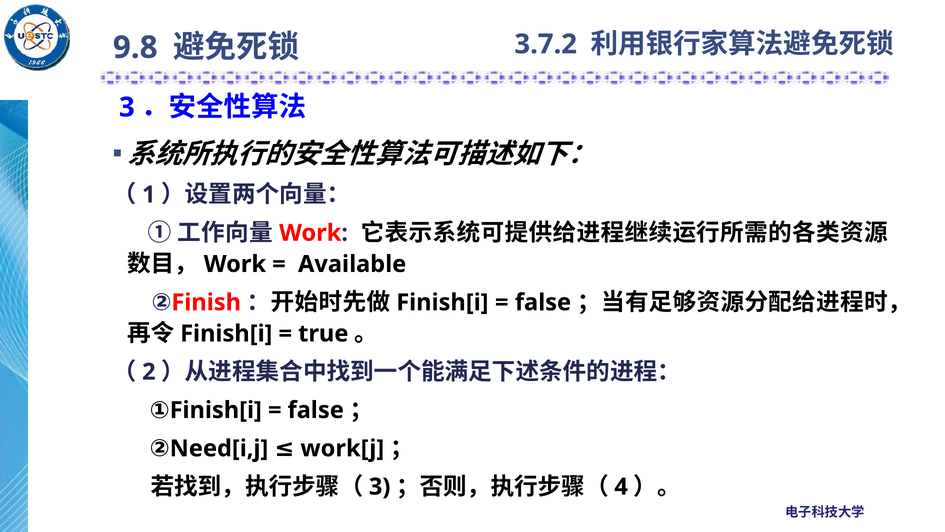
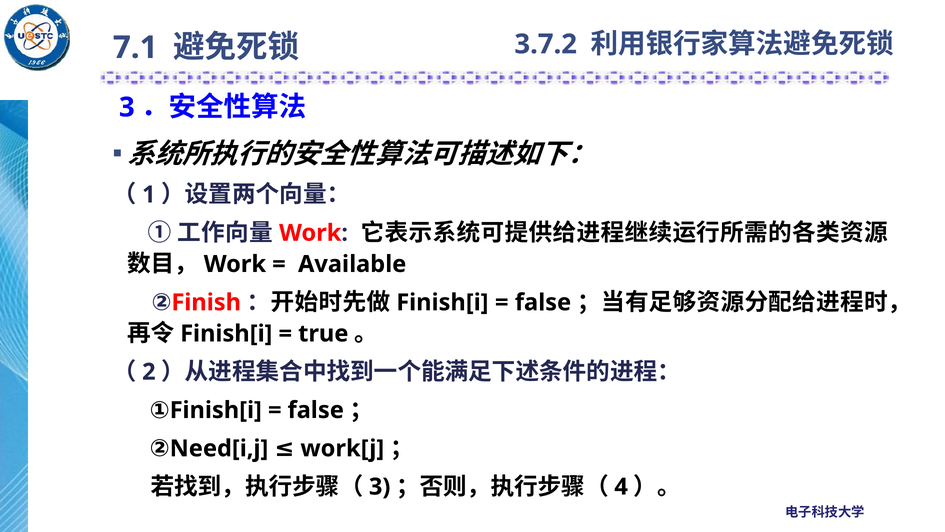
9.8: 9.8 -> 7.1
